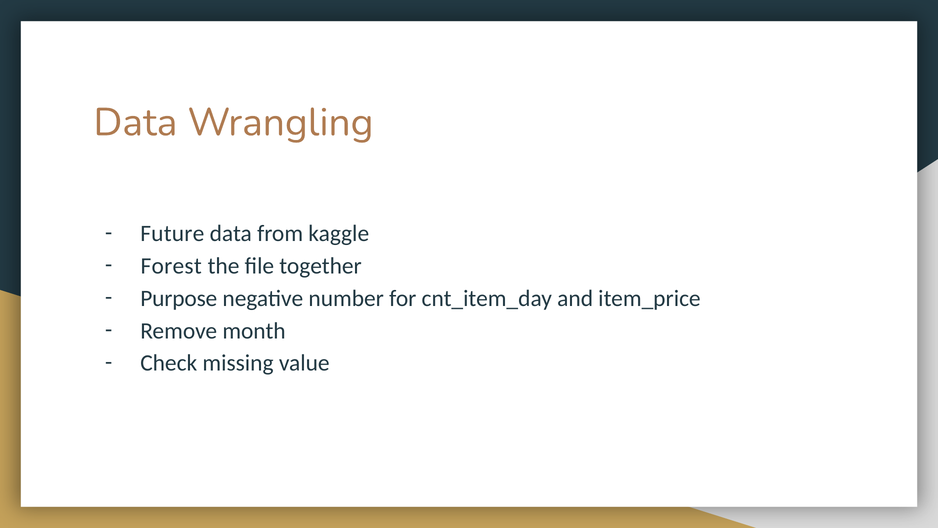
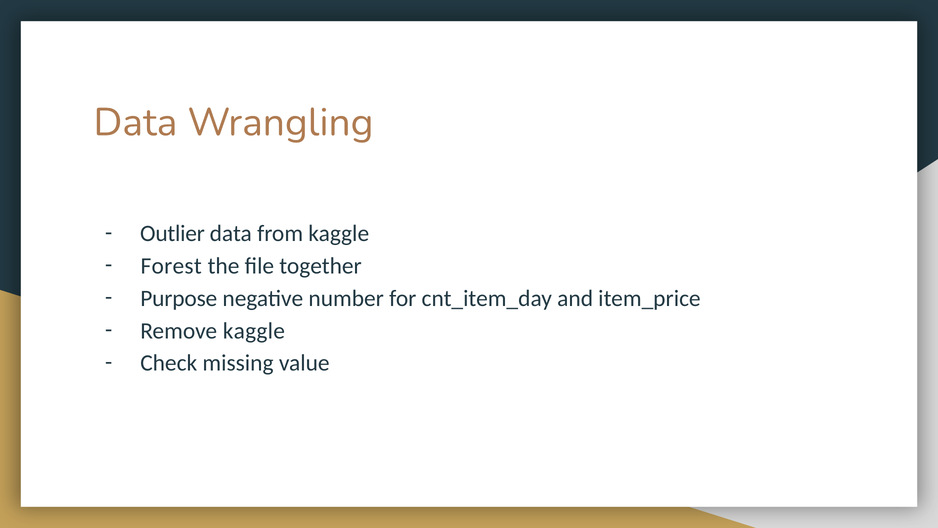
Future: Future -> Outlier
Remove month: month -> kaggle
